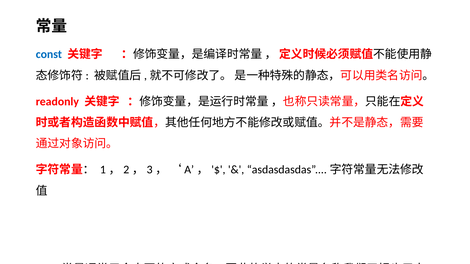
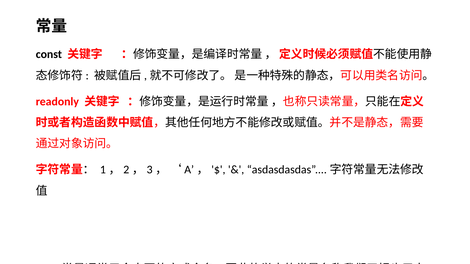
const colour: blue -> black
